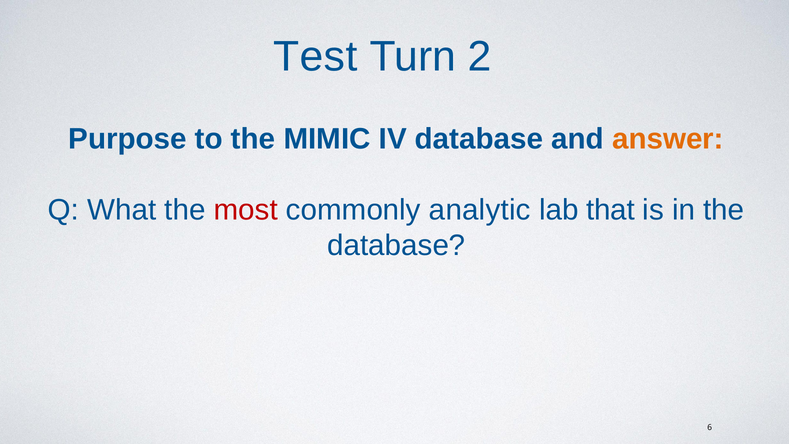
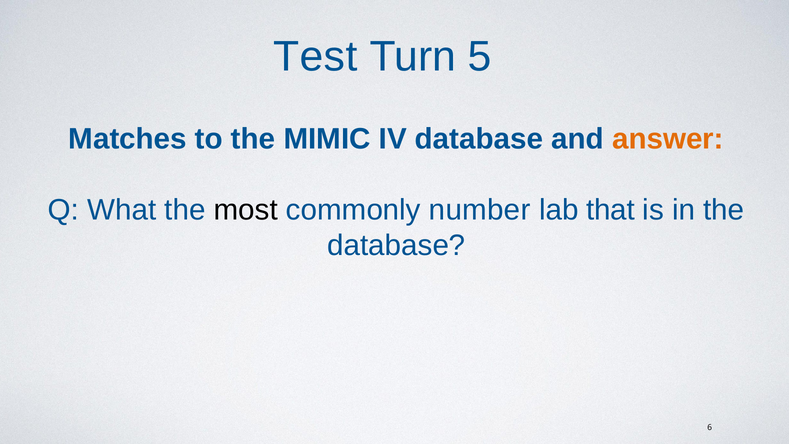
2: 2 -> 5
Purpose: Purpose -> Matches
most colour: red -> black
analytic: analytic -> number
